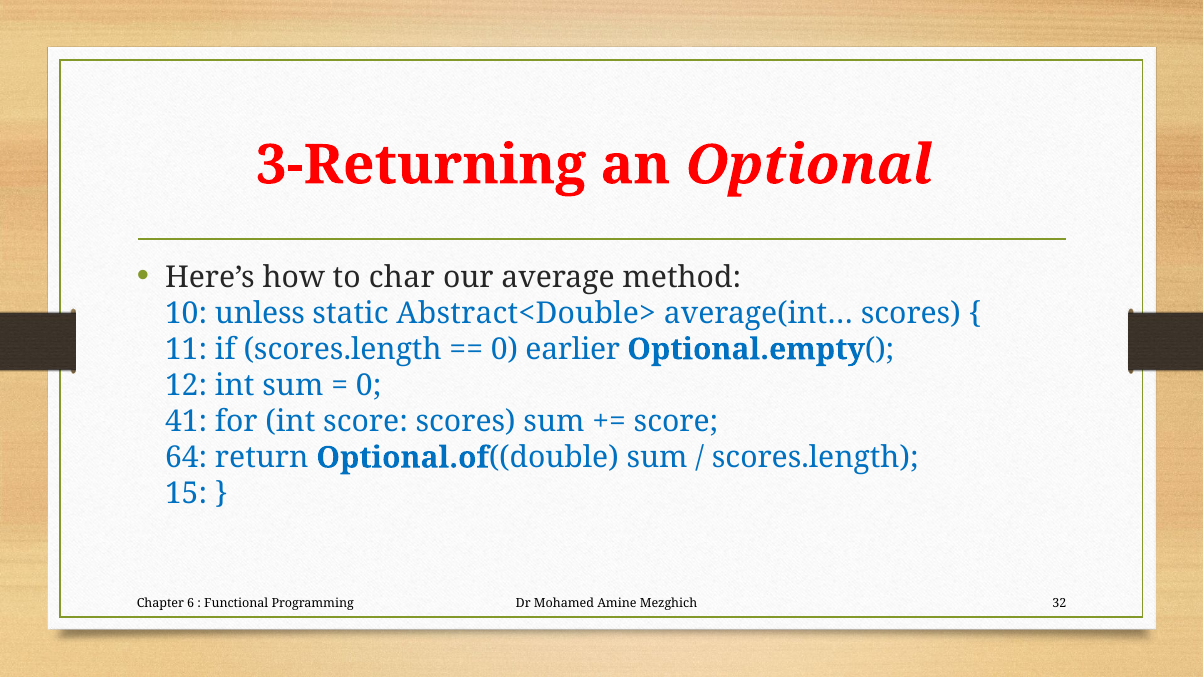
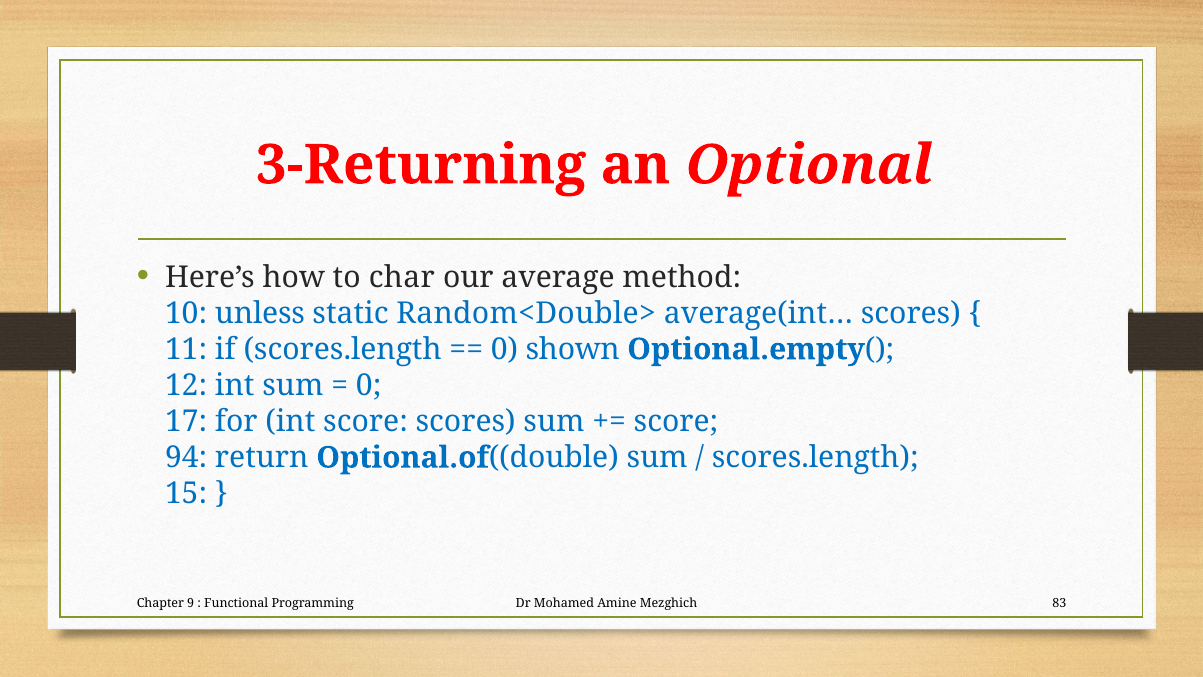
Abstract<Double>: Abstract<Double> -> Random<Double>
earlier: earlier -> shown
41: 41 -> 17
64: 64 -> 94
6: 6 -> 9
32: 32 -> 83
